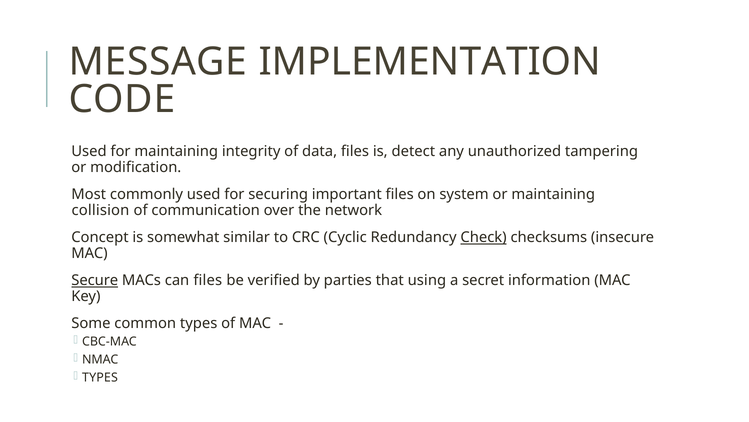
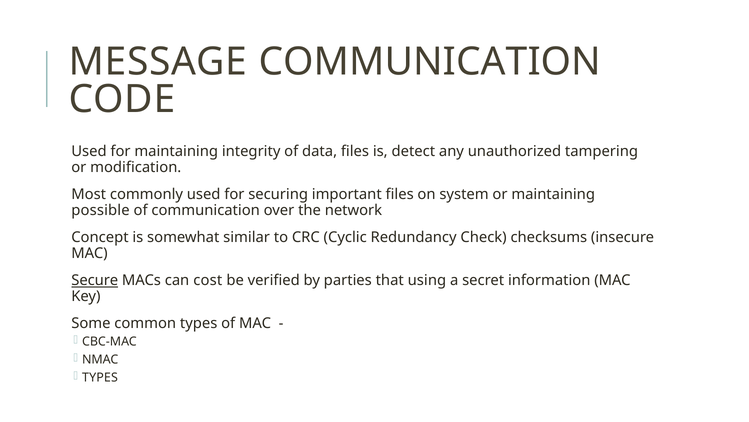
MESSAGE IMPLEMENTATION: IMPLEMENTATION -> COMMUNICATION
collision: collision -> possible
Check underline: present -> none
can files: files -> cost
